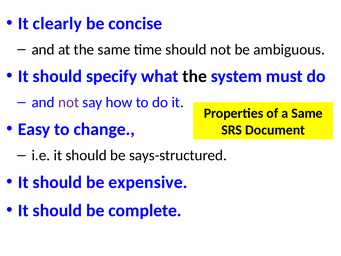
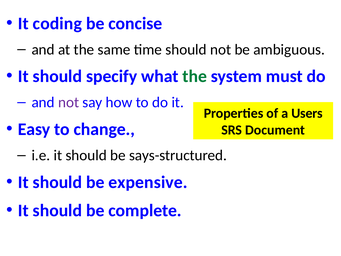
clearly: clearly -> coding
the at (195, 76) colour: black -> green
a Same: Same -> Users
